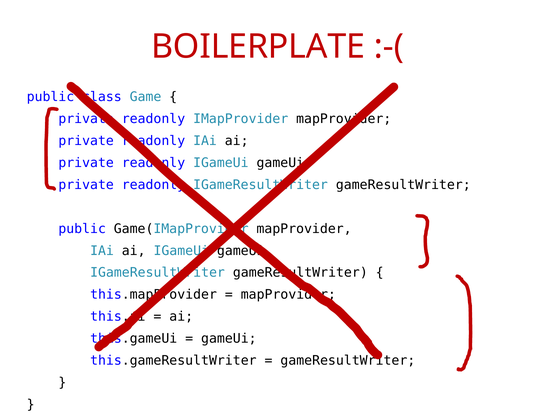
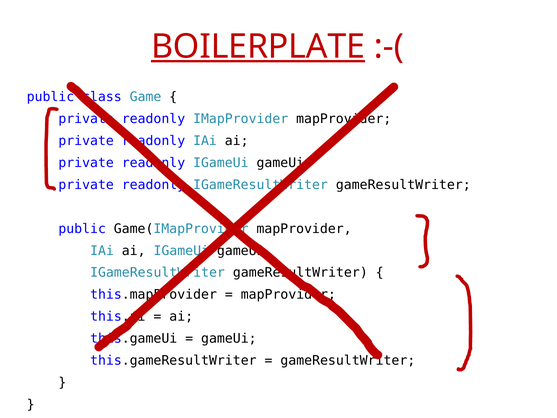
BOILERPLATE underline: none -> present
